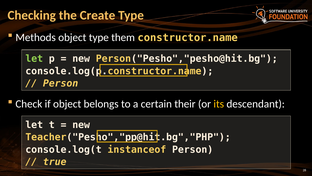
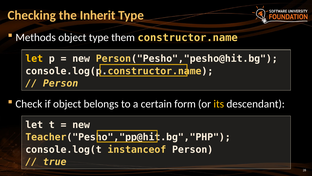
Create: Create -> Inherit
let at (34, 59) colour: light green -> yellow
their: their -> form
